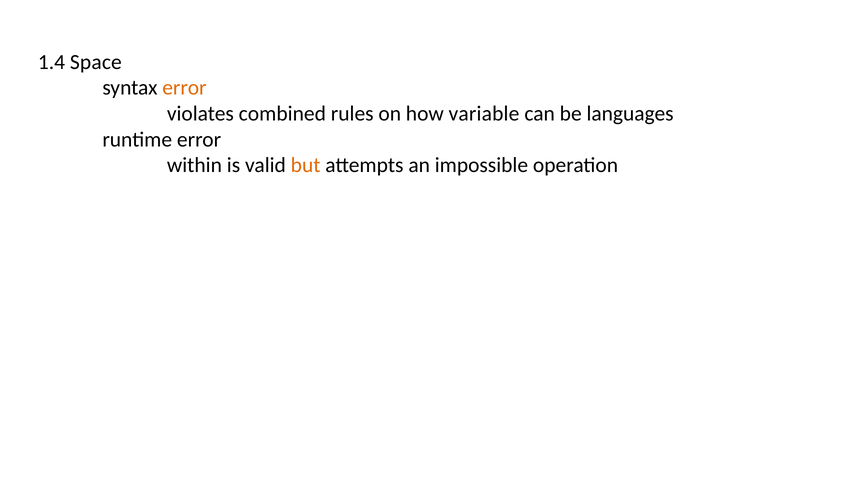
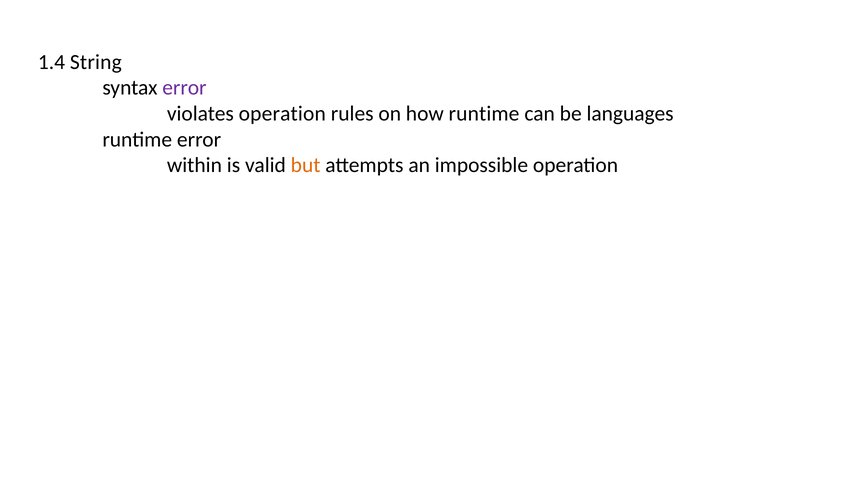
Space: Space -> String
error at (184, 88) colour: orange -> purple
violates combined: combined -> operation
how variable: variable -> runtime
